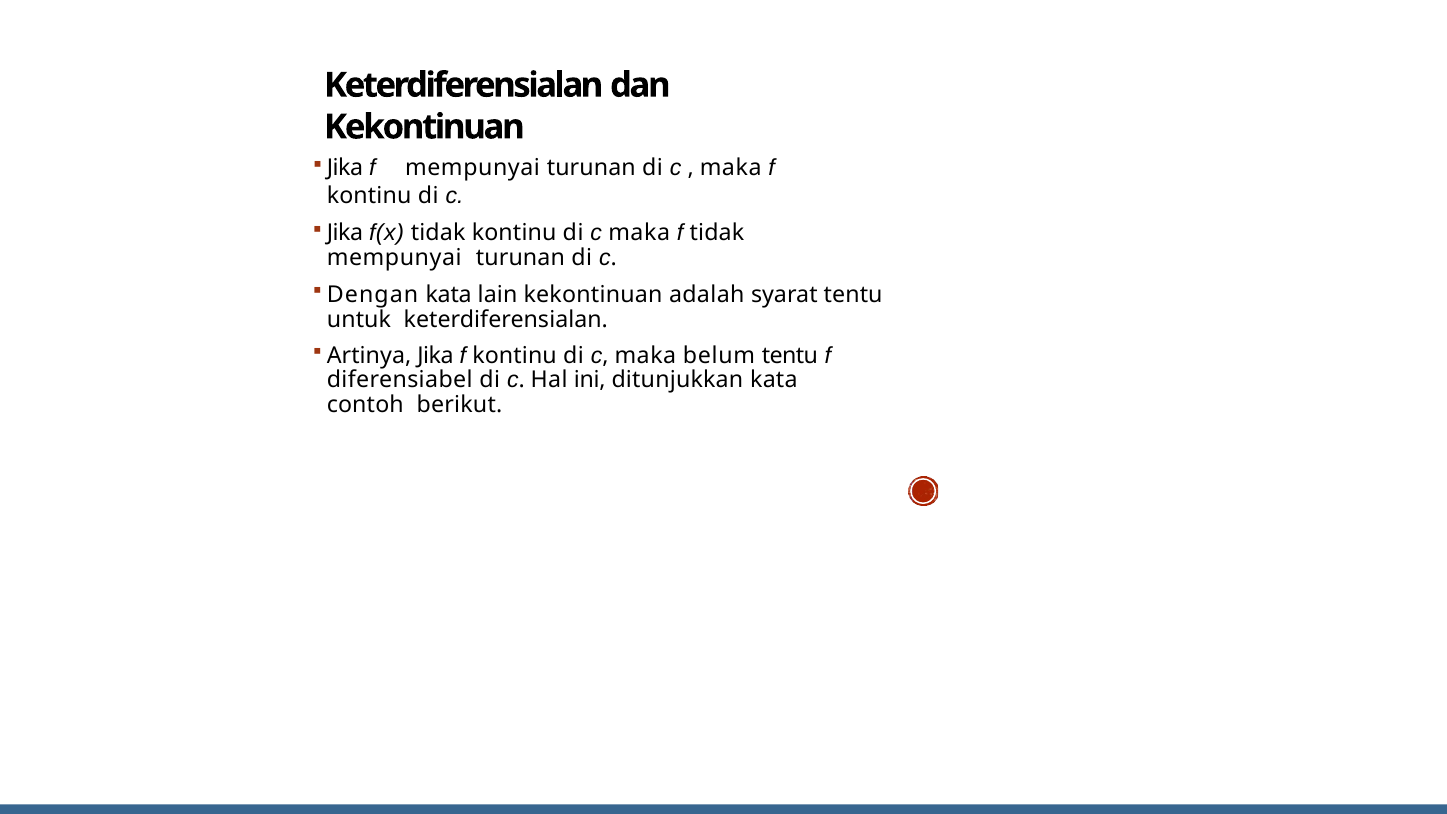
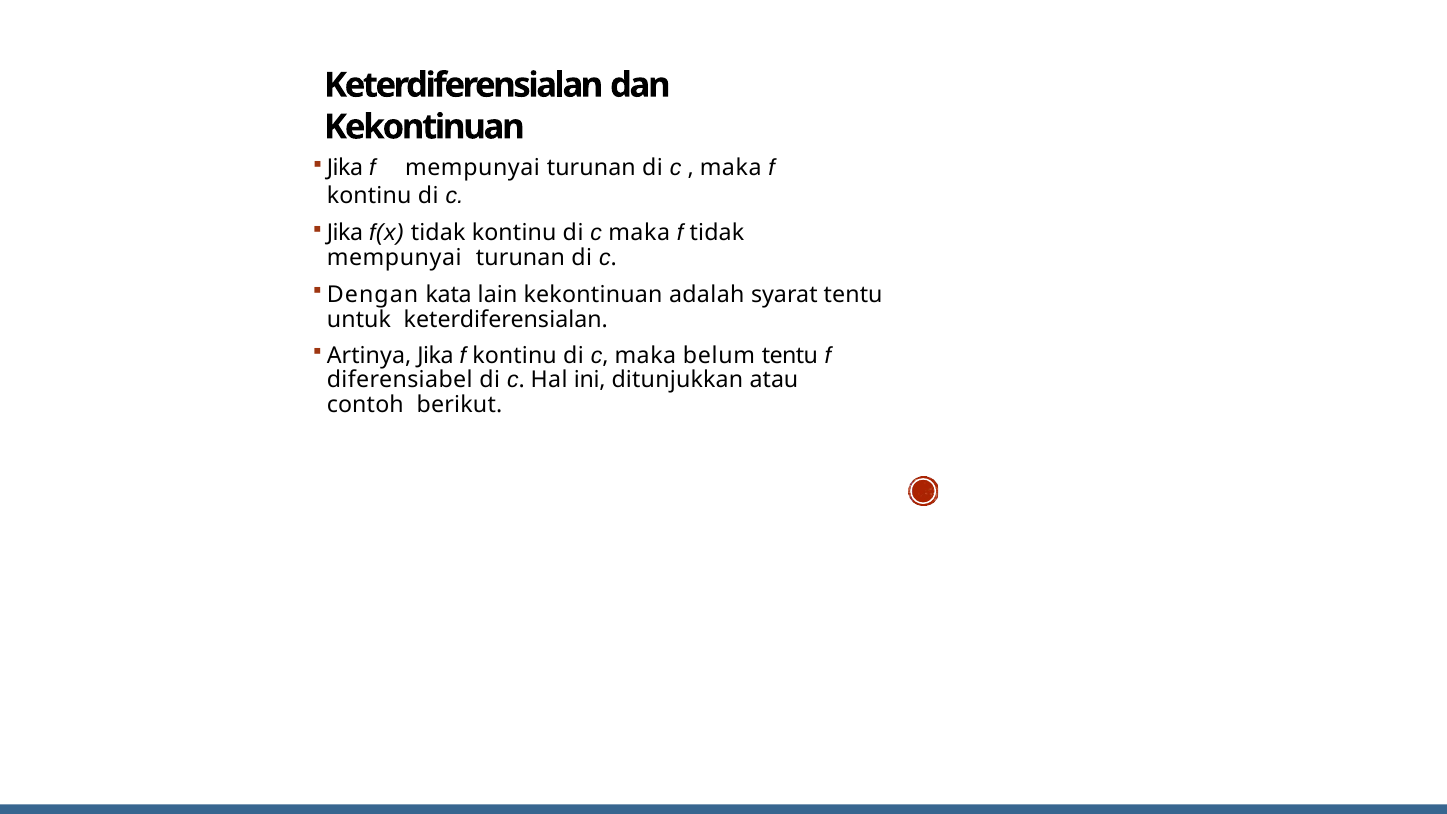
ditunjukkan kata: kata -> atau
